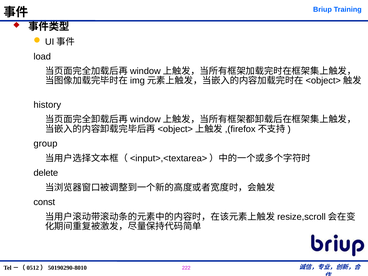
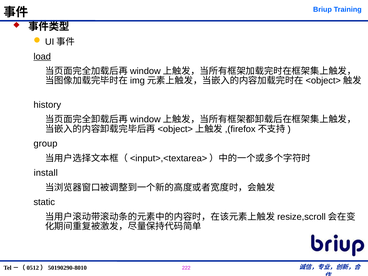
load underline: none -> present
delete: delete -> install
const: const -> static
